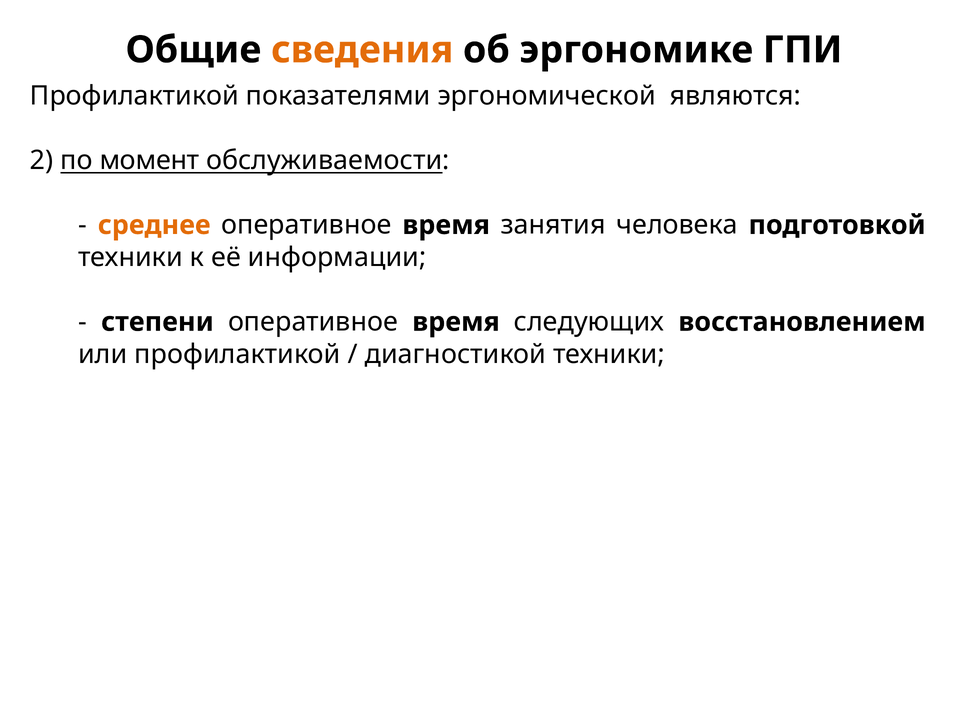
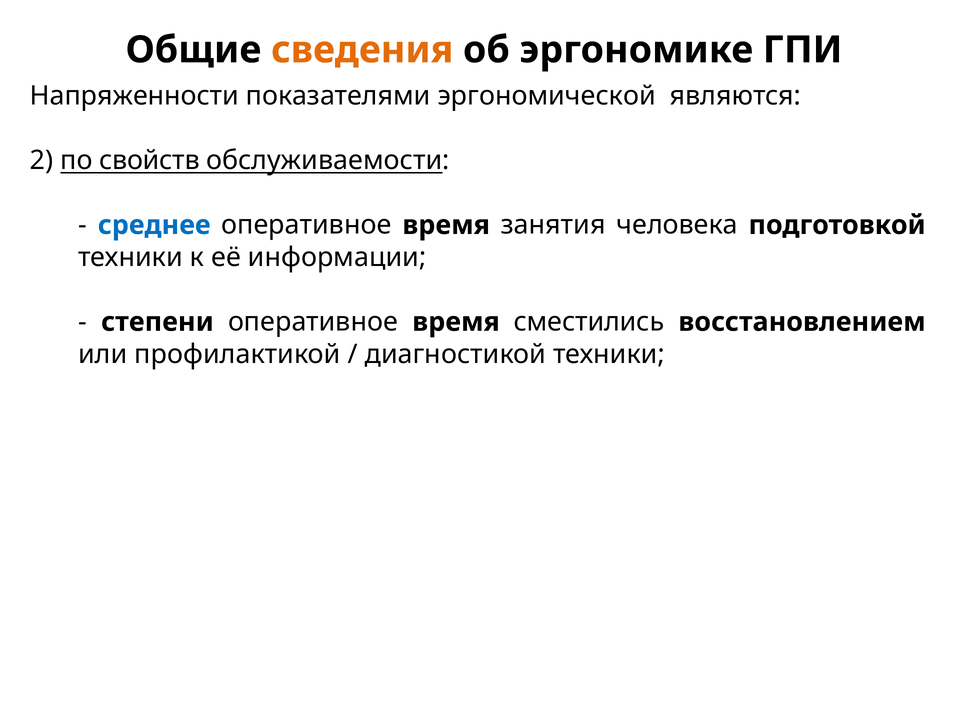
Профилактикой at (134, 96): Профилактикой -> Напряженности
момент: момент -> свойств
среднее colour: orange -> blue
следующих: следующих -> сместились
